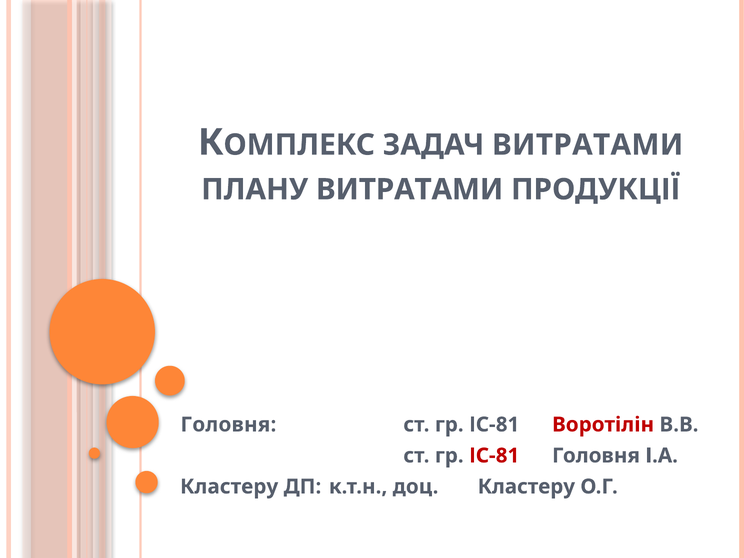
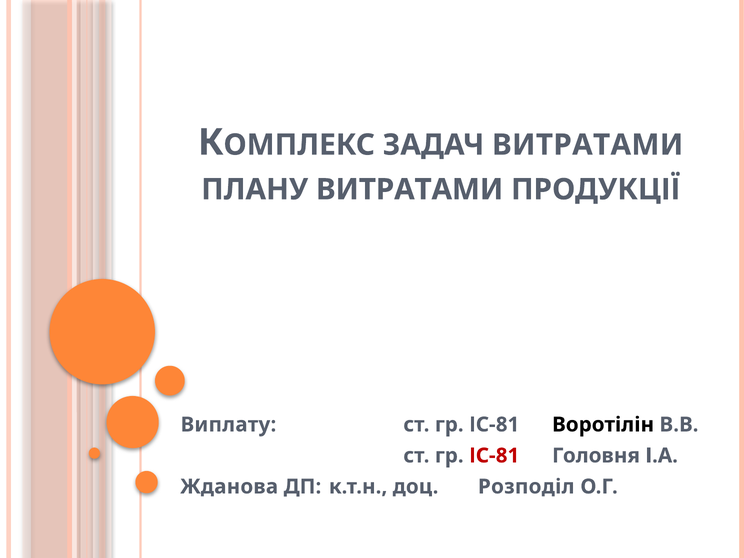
Головня at (228, 425): Головня -> Виплату
Воротілін colour: red -> black
Кластеру at (229, 487): Кластеру -> Жданова
доц Кластеру: Кластеру -> Розподіл
